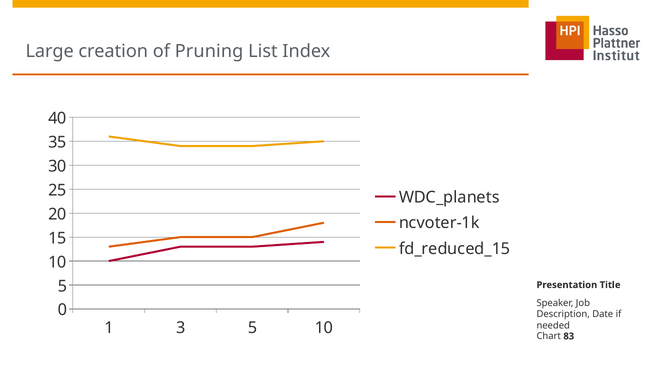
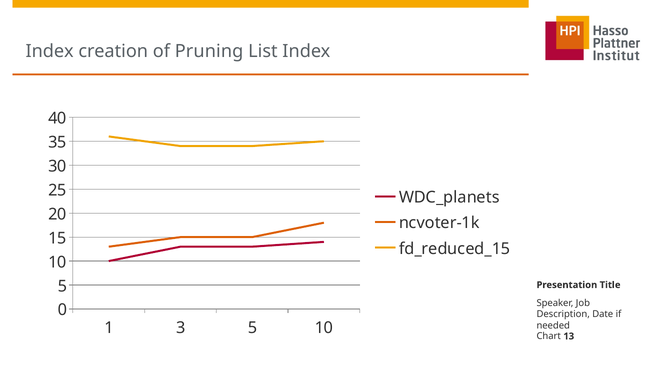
Large at (50, 51): Large -> Index
83: 83 -> 13
